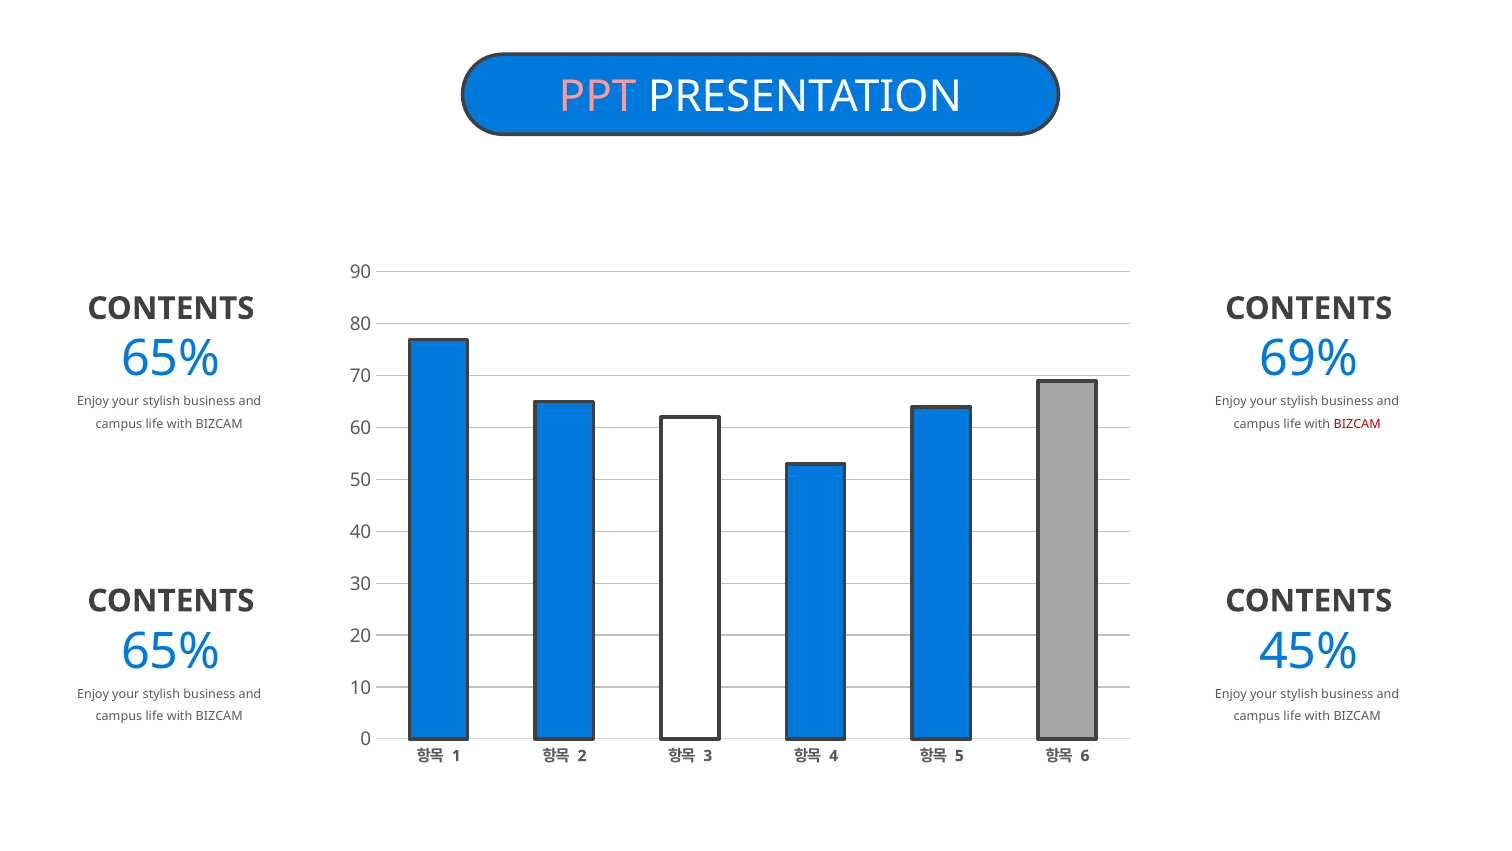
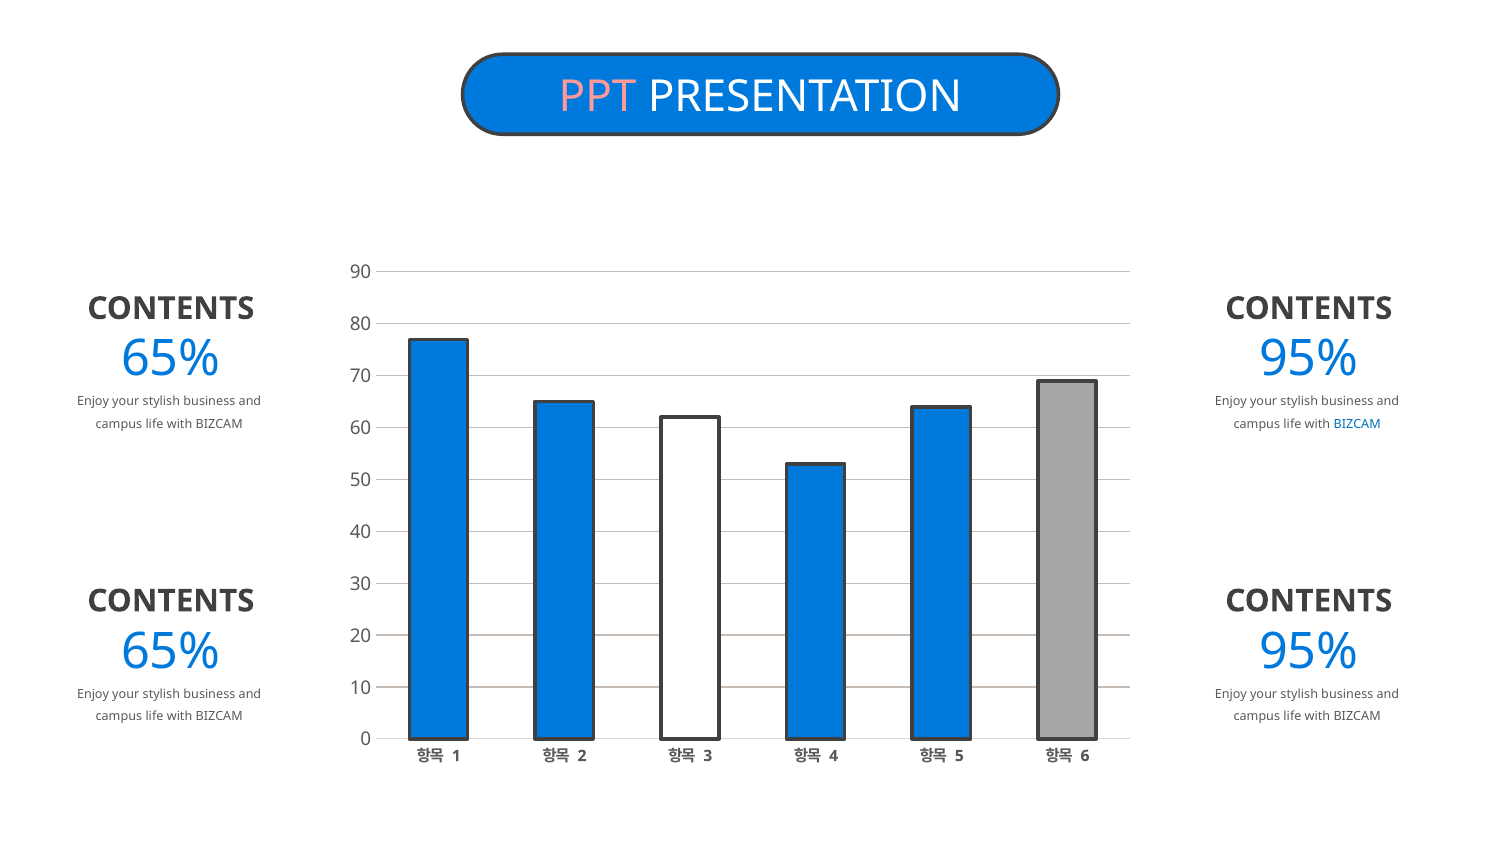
69% at (1309, 359): 69% -> 95%
BIZCAM at (1357, 424) colour: red -> blue
45% at (1309, 651): 45% -> 95%
